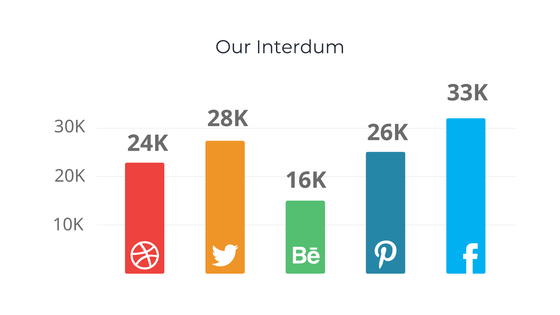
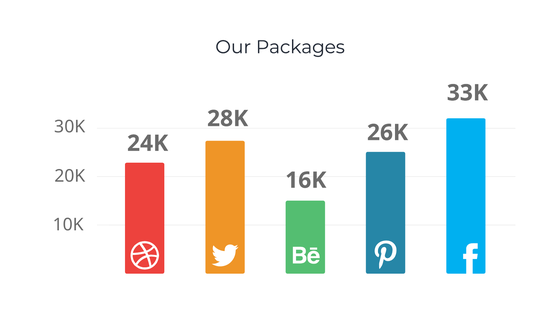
Interdum: Interdum -> Packages
